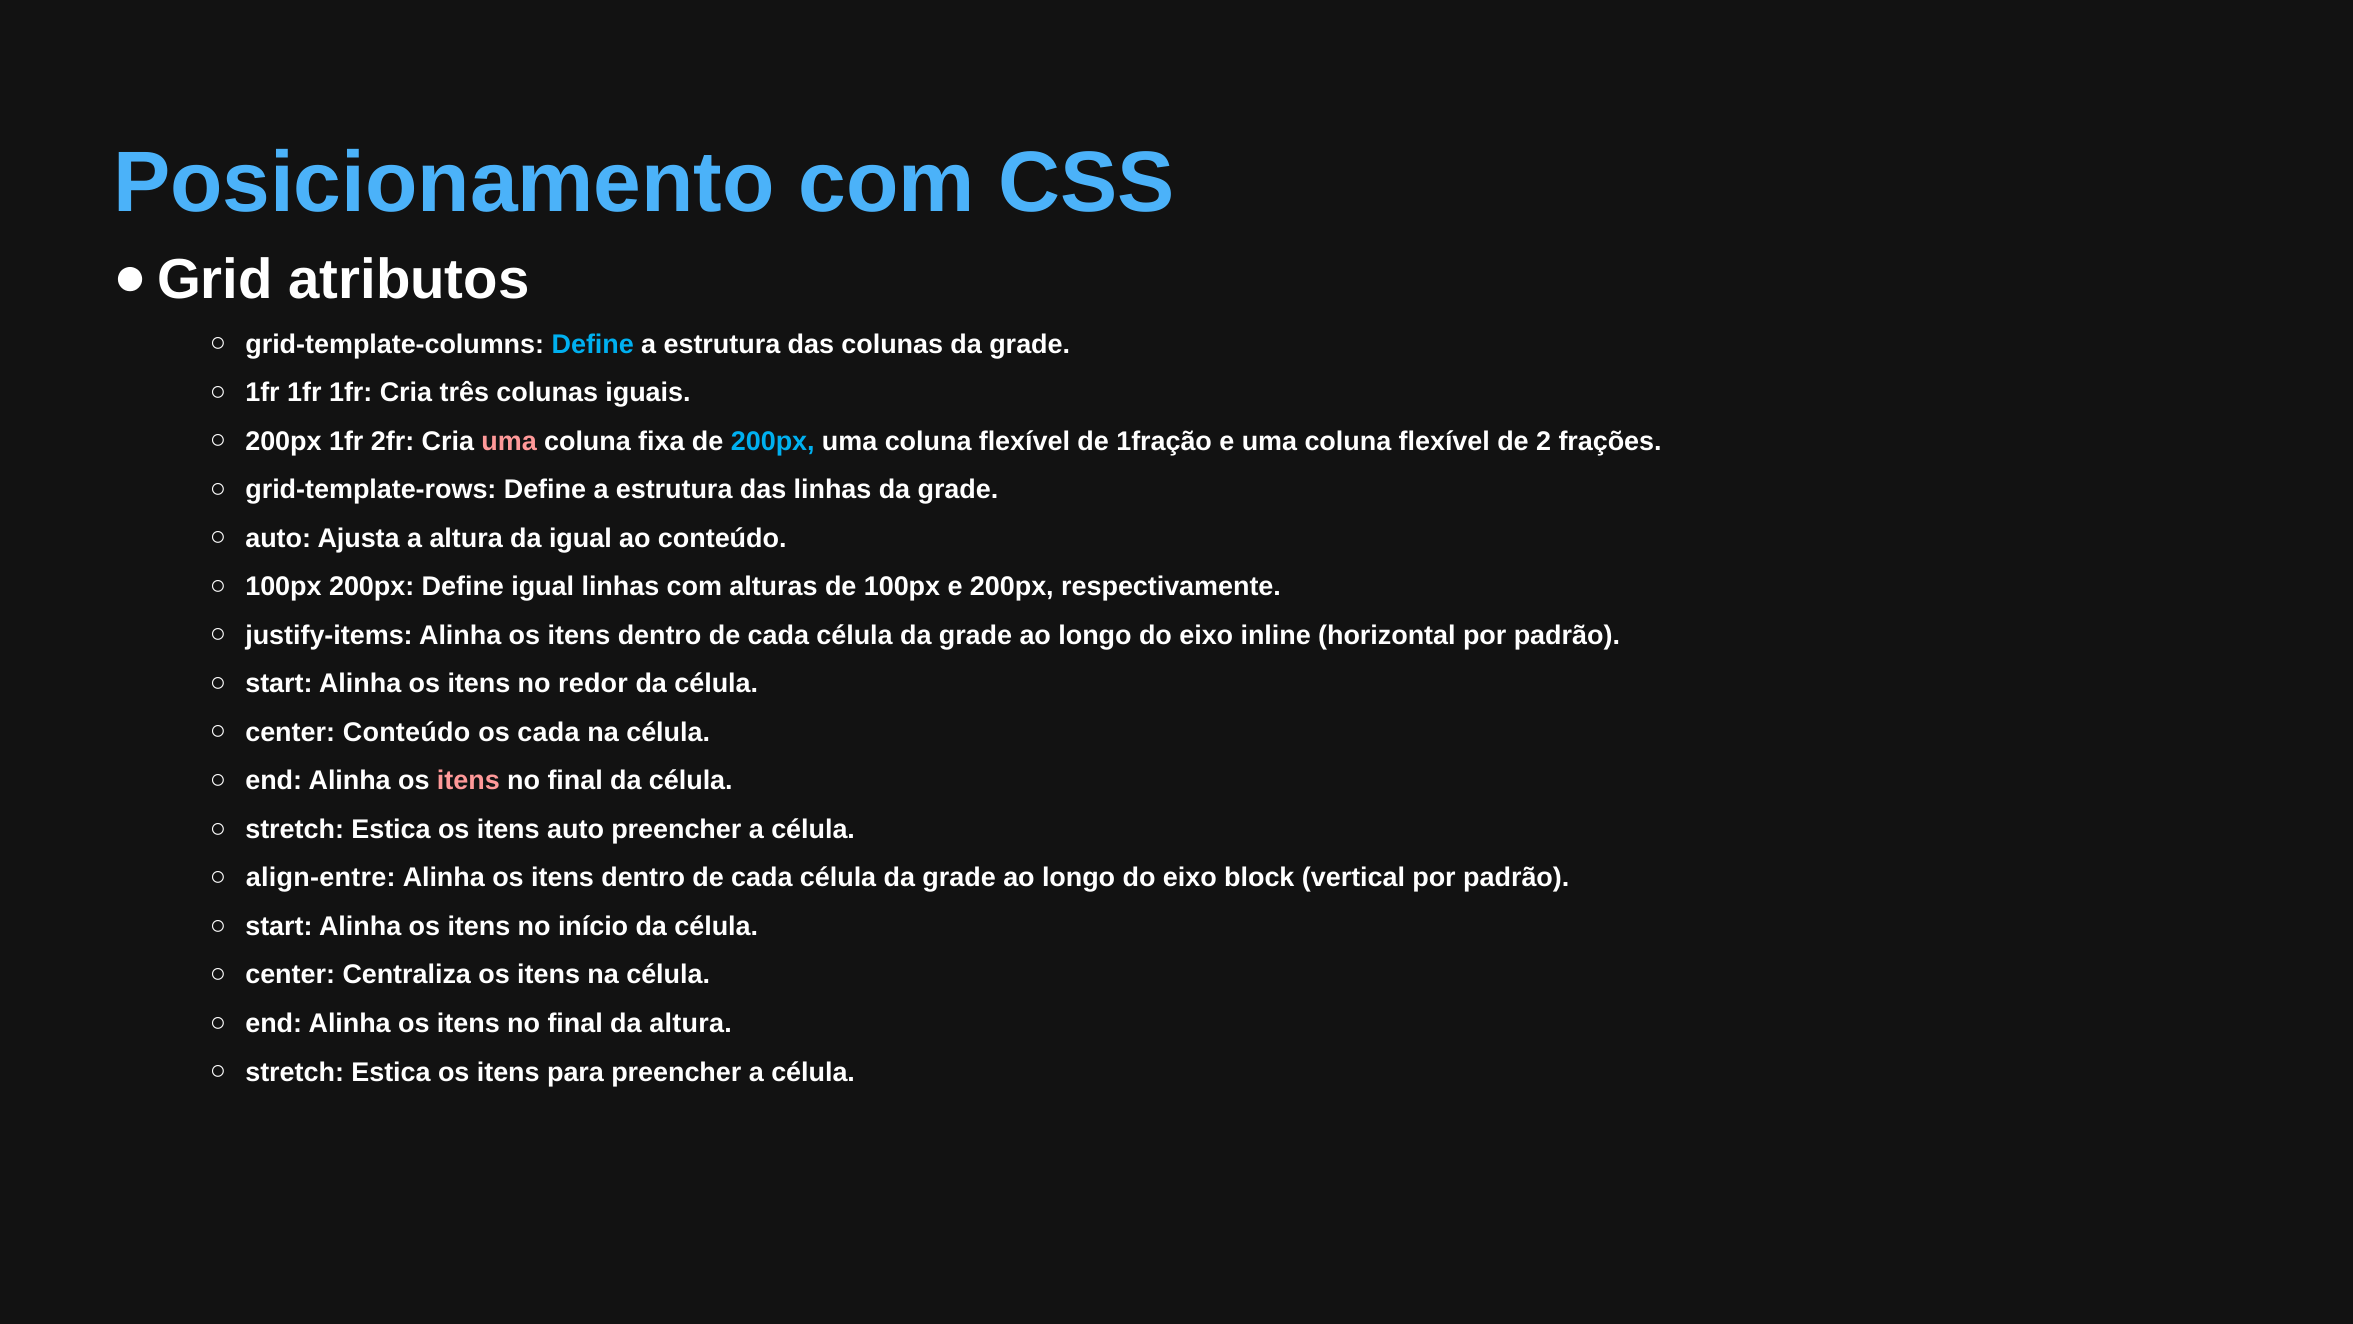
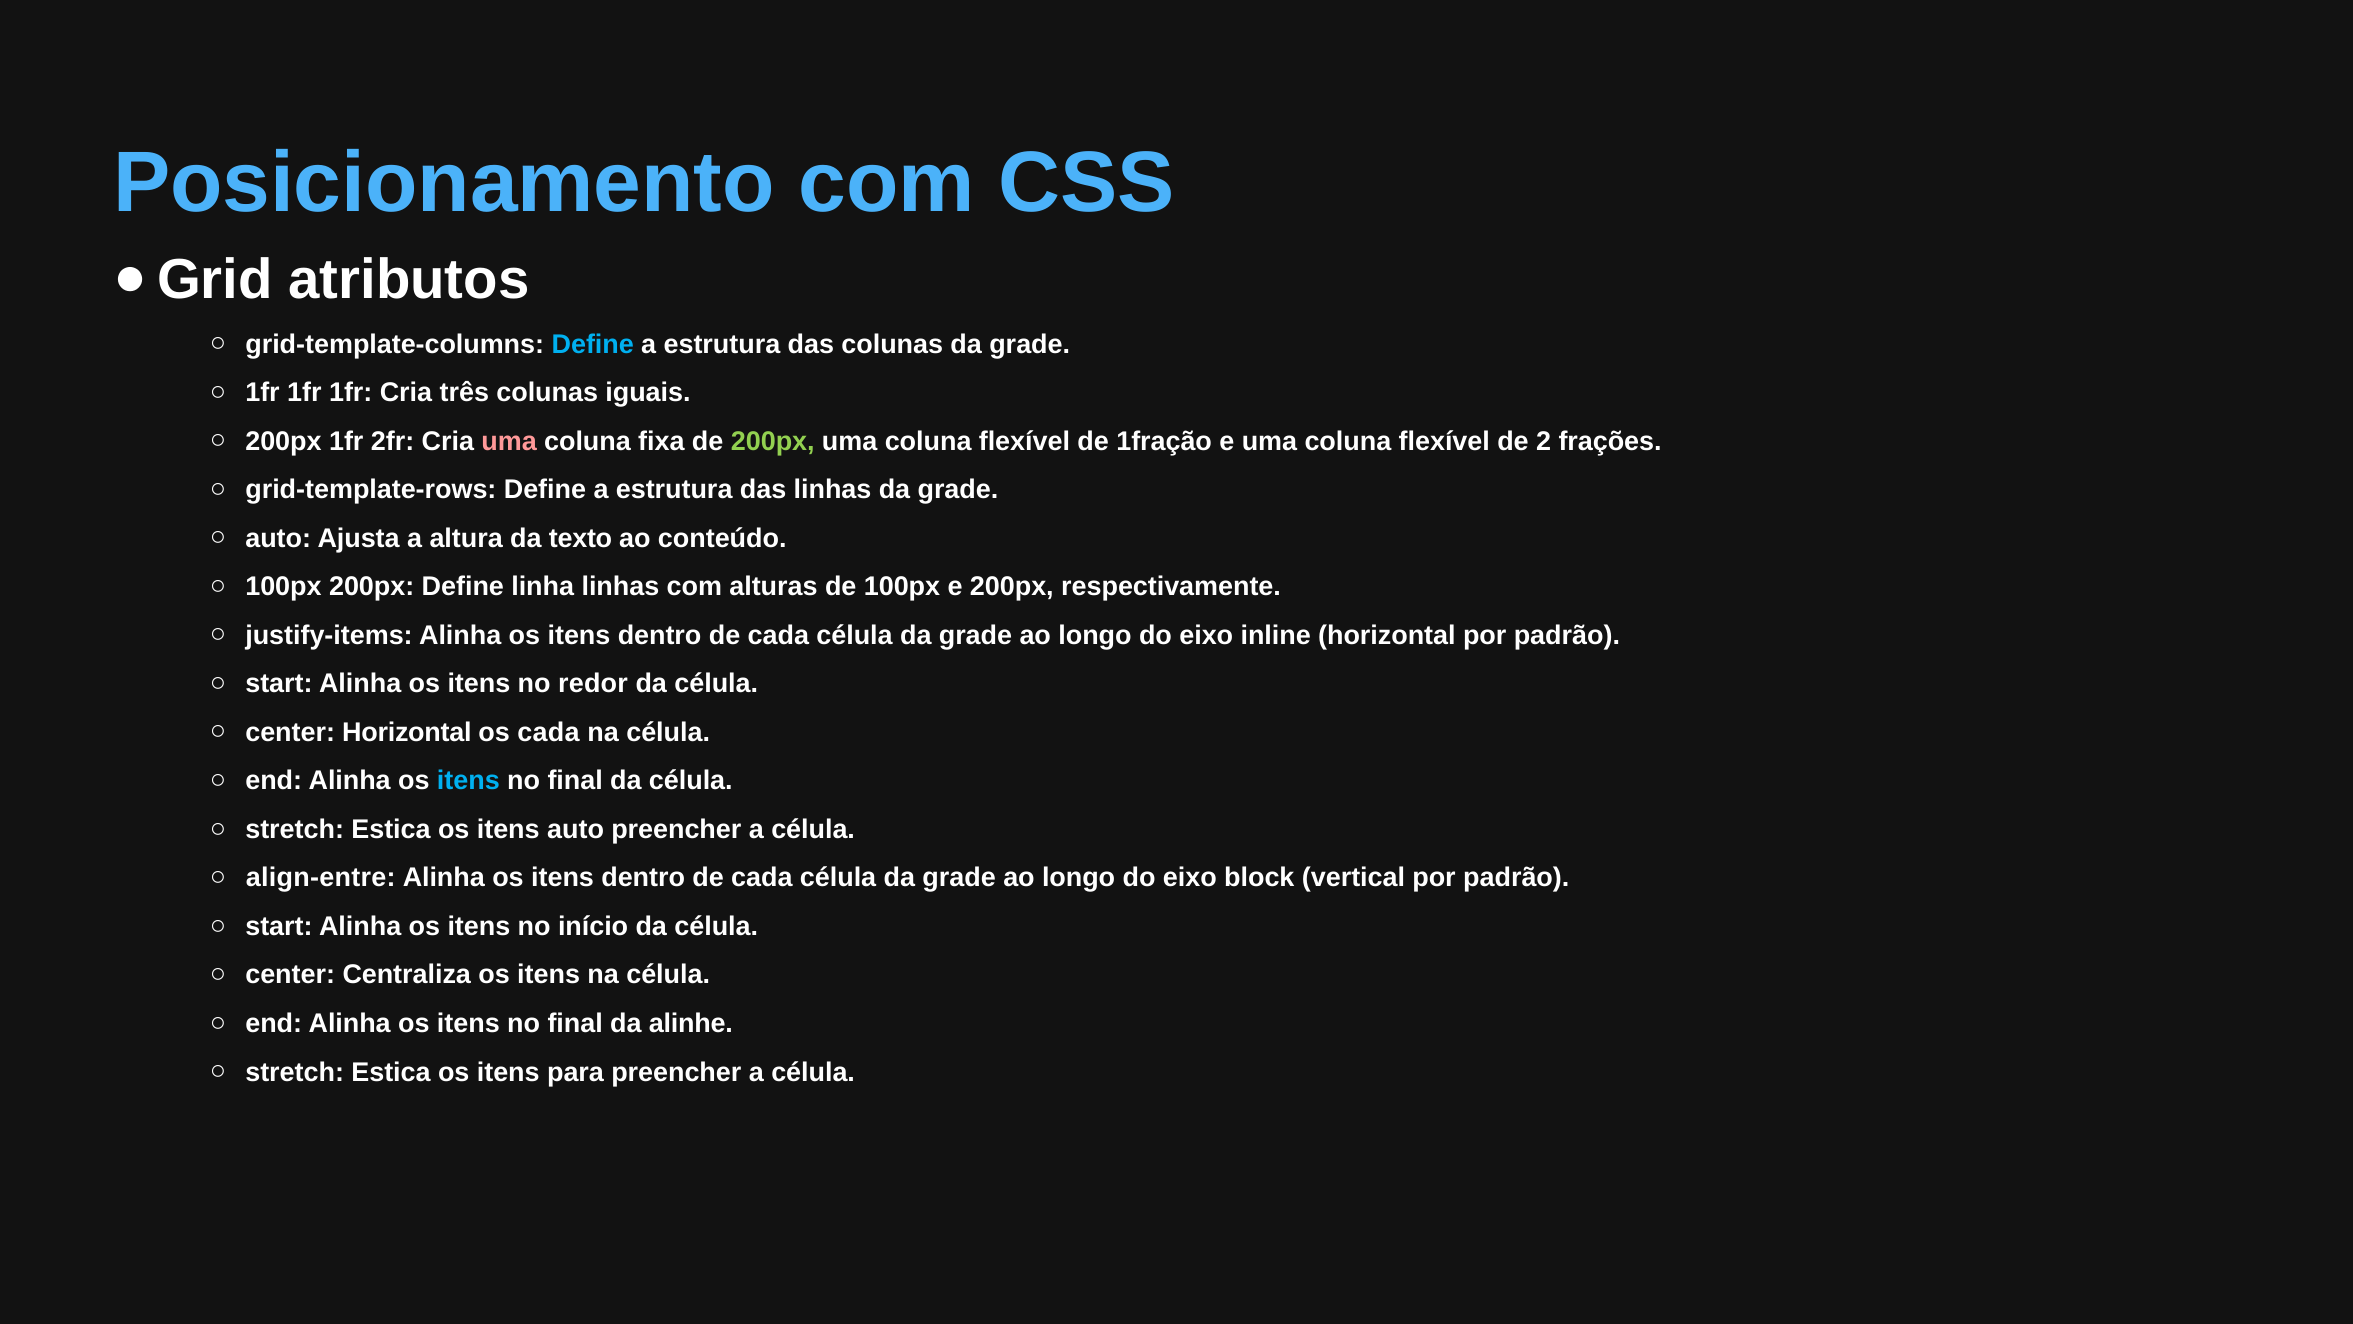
200px at (773, 441) colour: light blue -> light green
da igual: igual -> texto
Define igual: igual -> linha
center Conteúdo: Conteúdo -> Horizontal
itens at (468, 781) colour: pink -> light blue
da altura: altura -> alinhe
